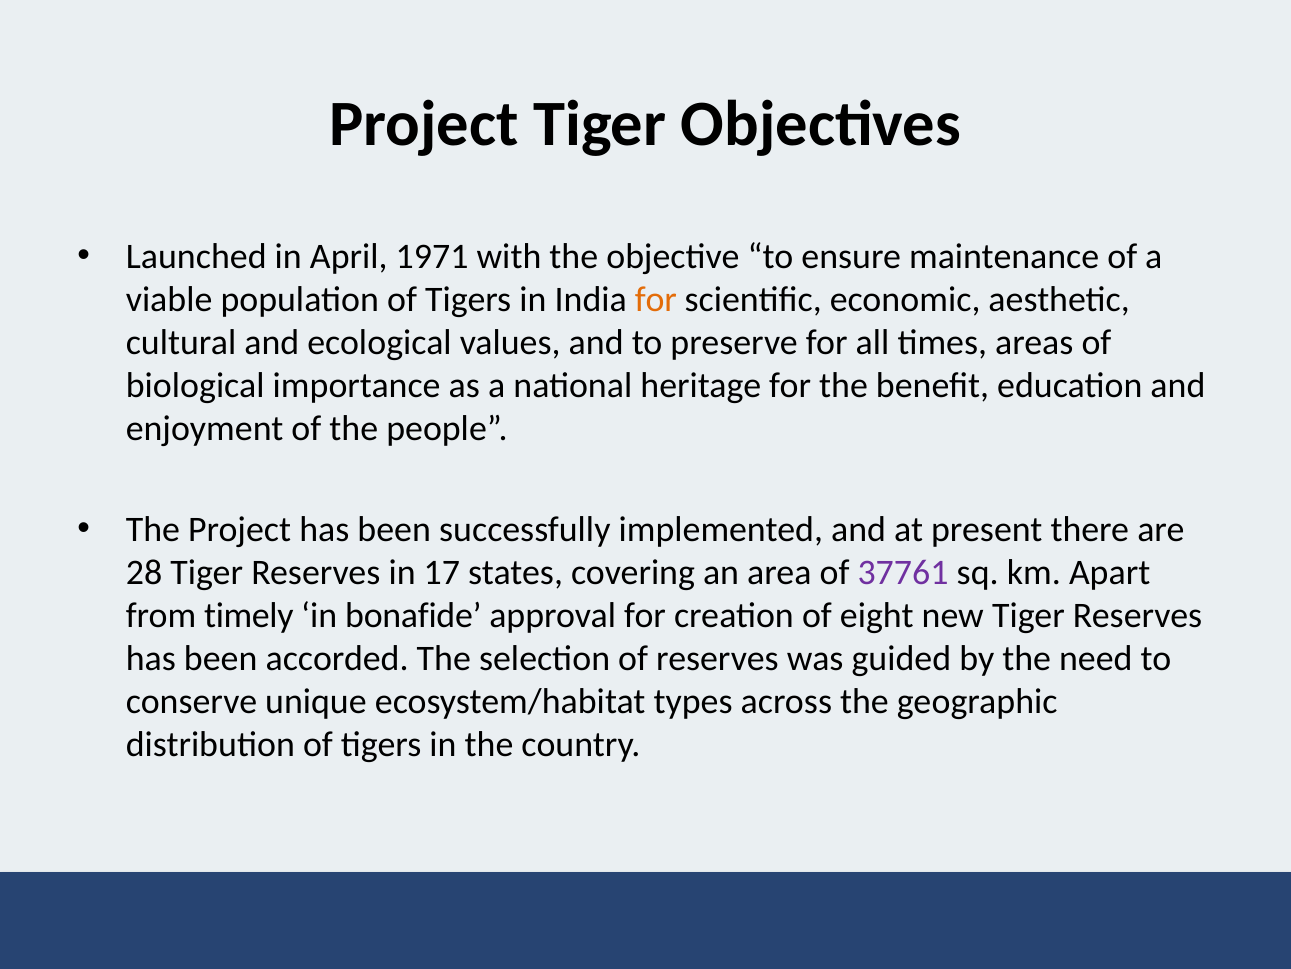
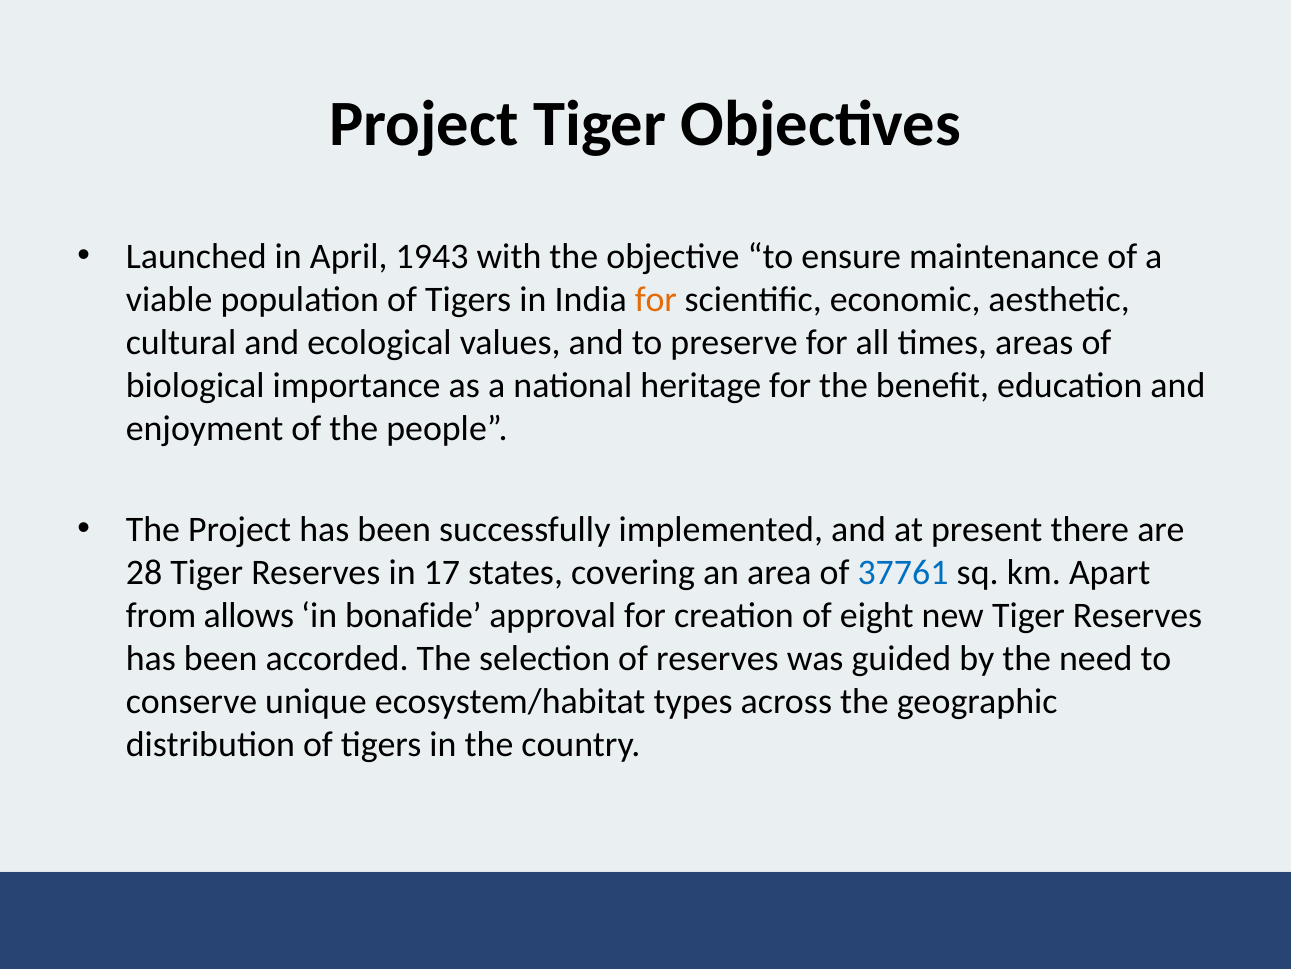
1971: 1971 -> 1943
37761 colour: purple -> blue
timely: timely -> allows
